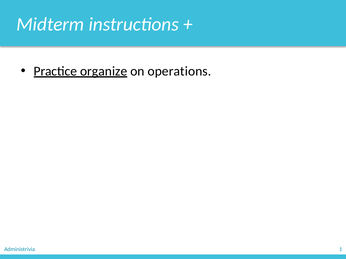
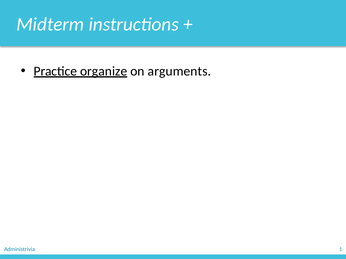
operations: operations -> arguments
